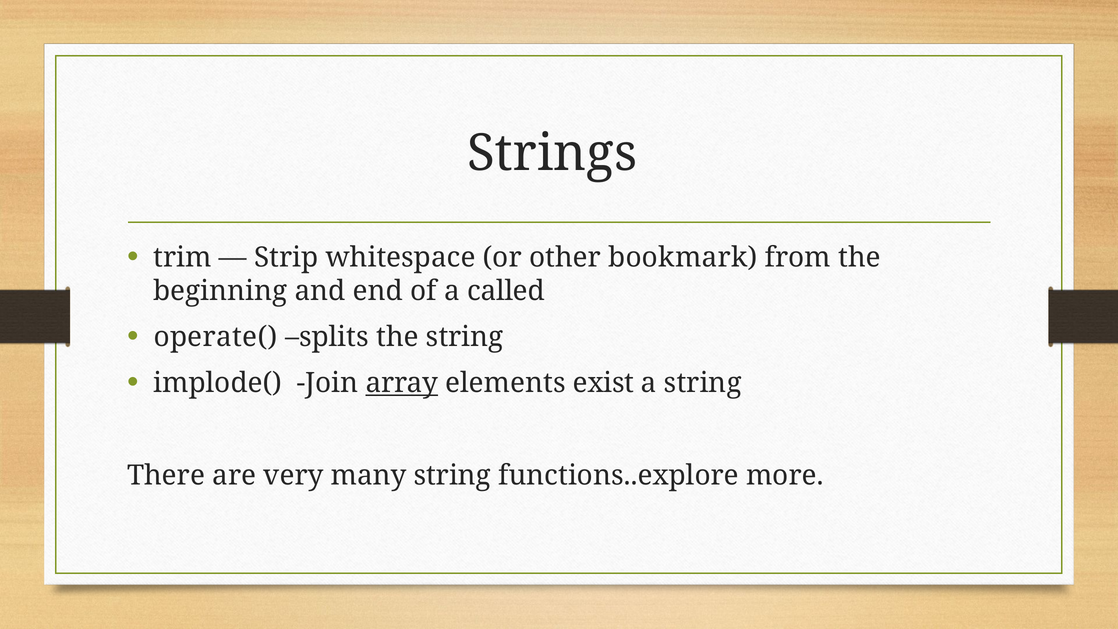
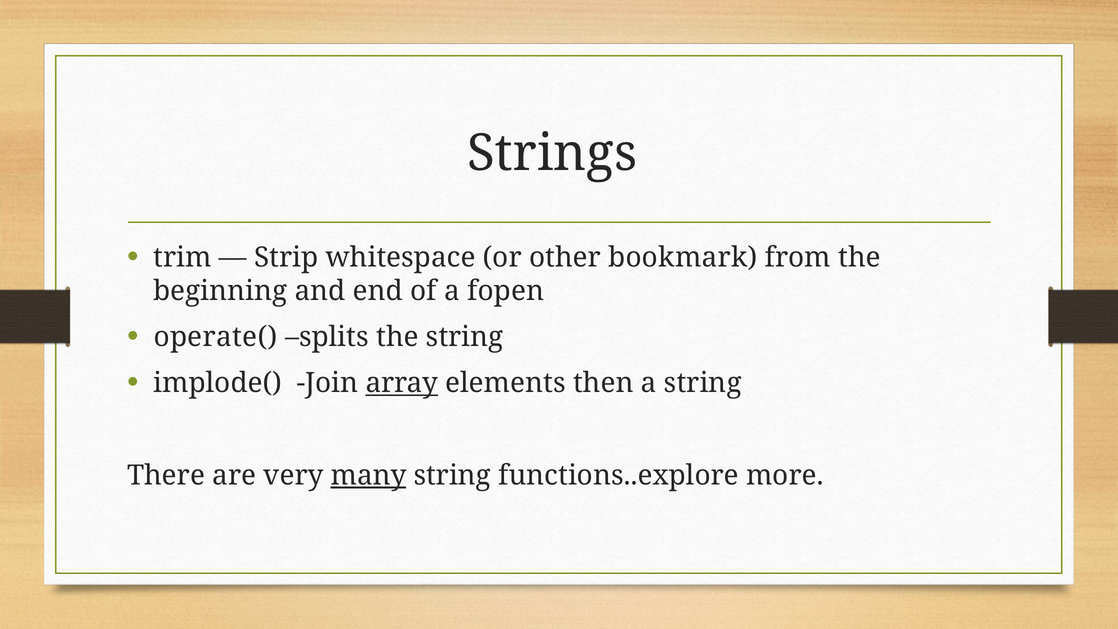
called: called -> fopen
exist: exist -> then
many underline: none -> present
